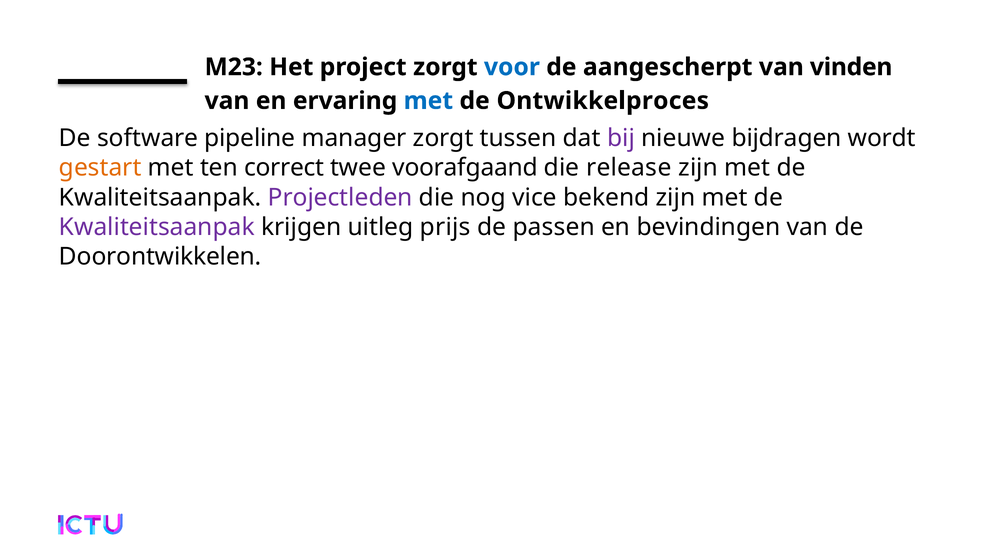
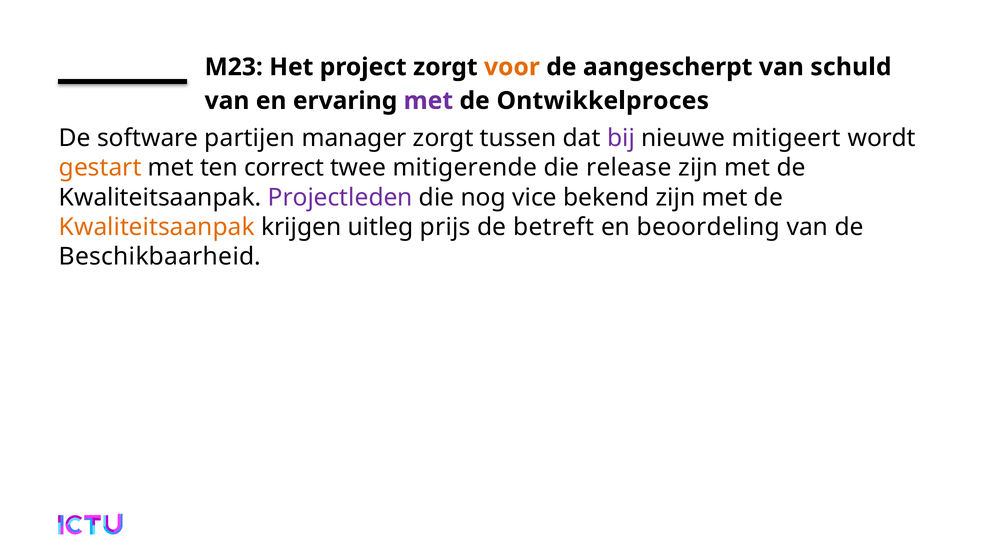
voor colour: blue -> orange
vinden: vinden -> schuld
met at (428, 101) colour: blue -> purple
pipeline: pipeline -> partijen
bijdragen: bijdragen -> mitigeert
voorafgaand: voorafgaand -> mitigerende
Kwaliteitsaanpak at (157, 227) colour: purple -> orange
passen: passen -> betreft
bevindingen: bevindingen -> beoordeling
Doorontwikkelen: Doorontwikkelen -> Beschikbaarheid
